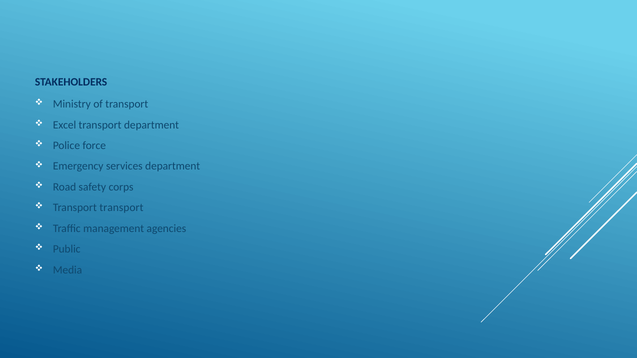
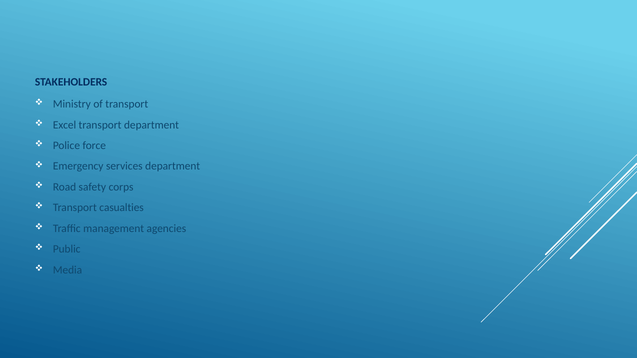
Transport transport: transport -> casualties
